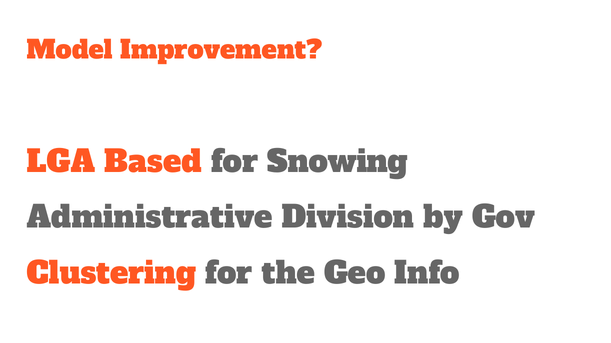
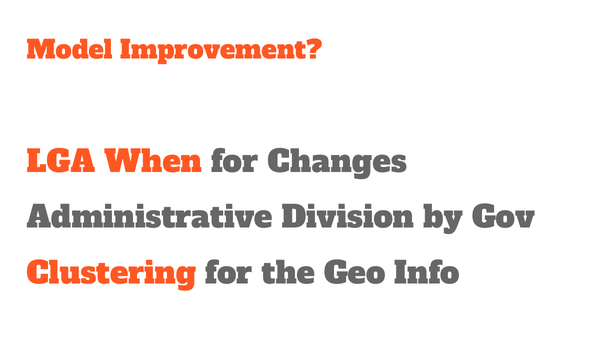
Based: Based -> When
Snowing: Snowing -> Changes
